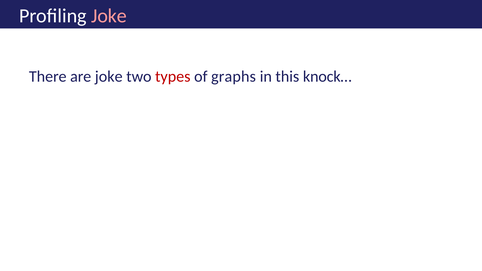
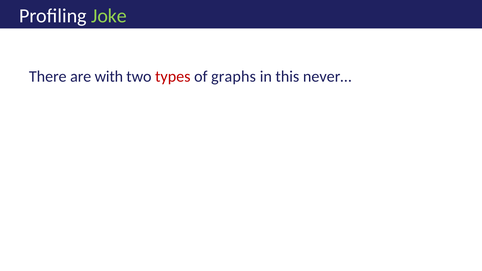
Joke at (109, 16) colour: pink -> light green
are joke: joke -> with
knock…: knock… -> never…
